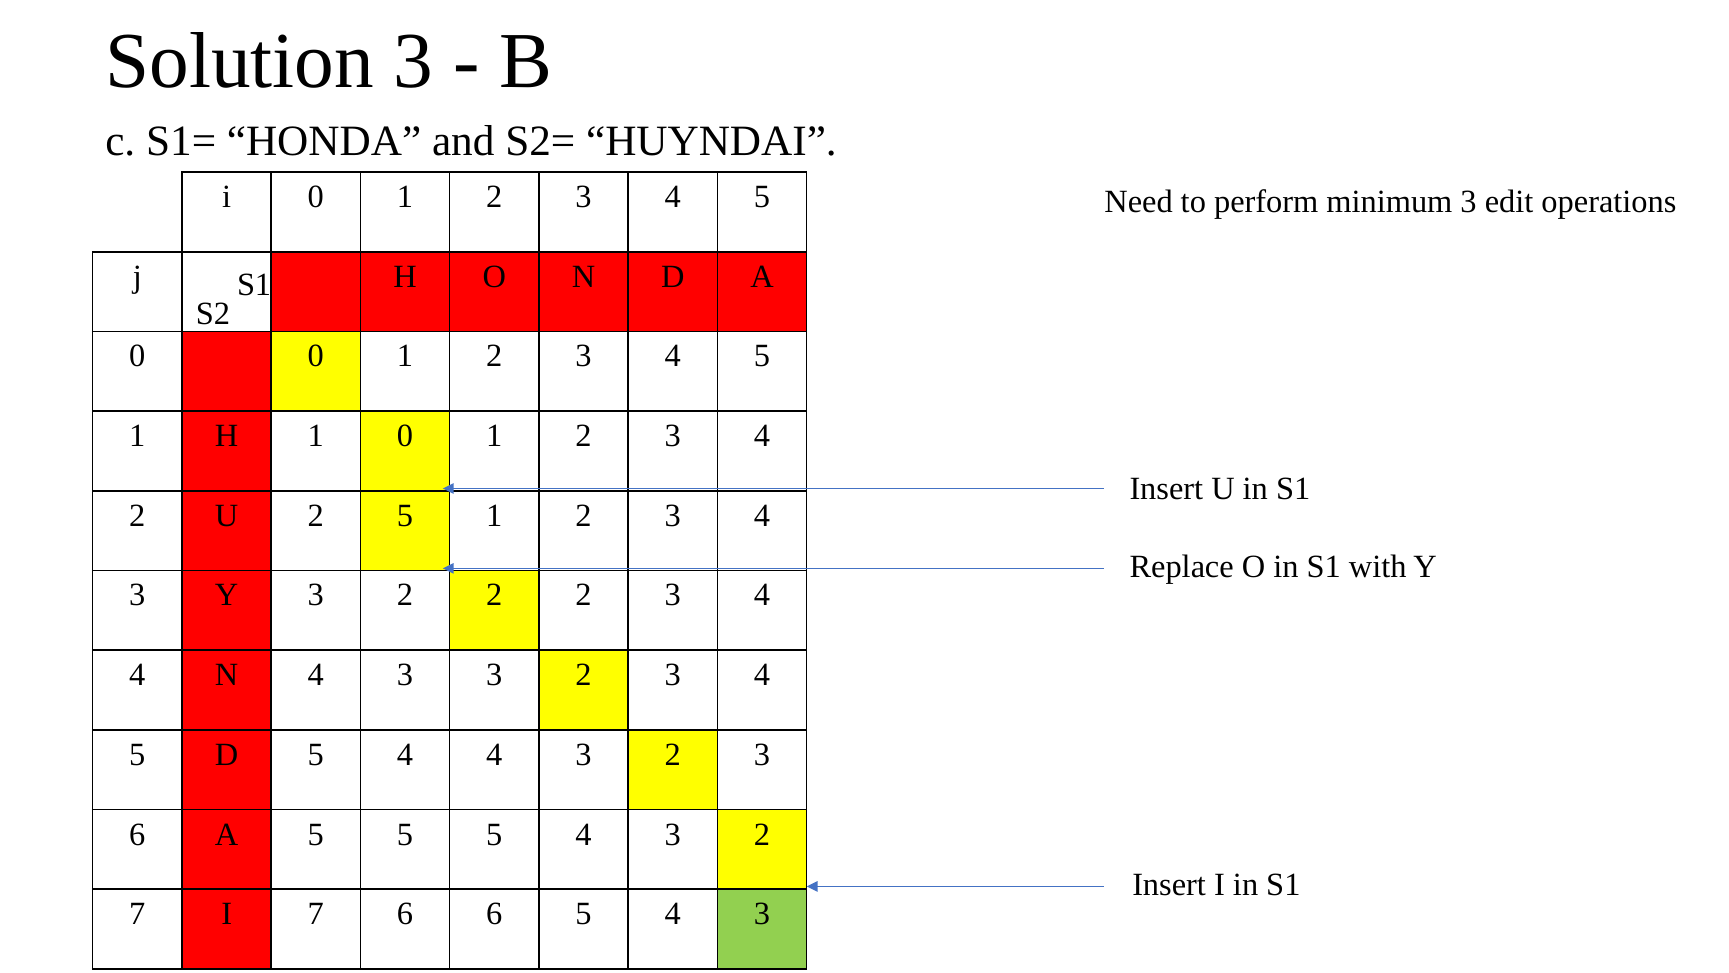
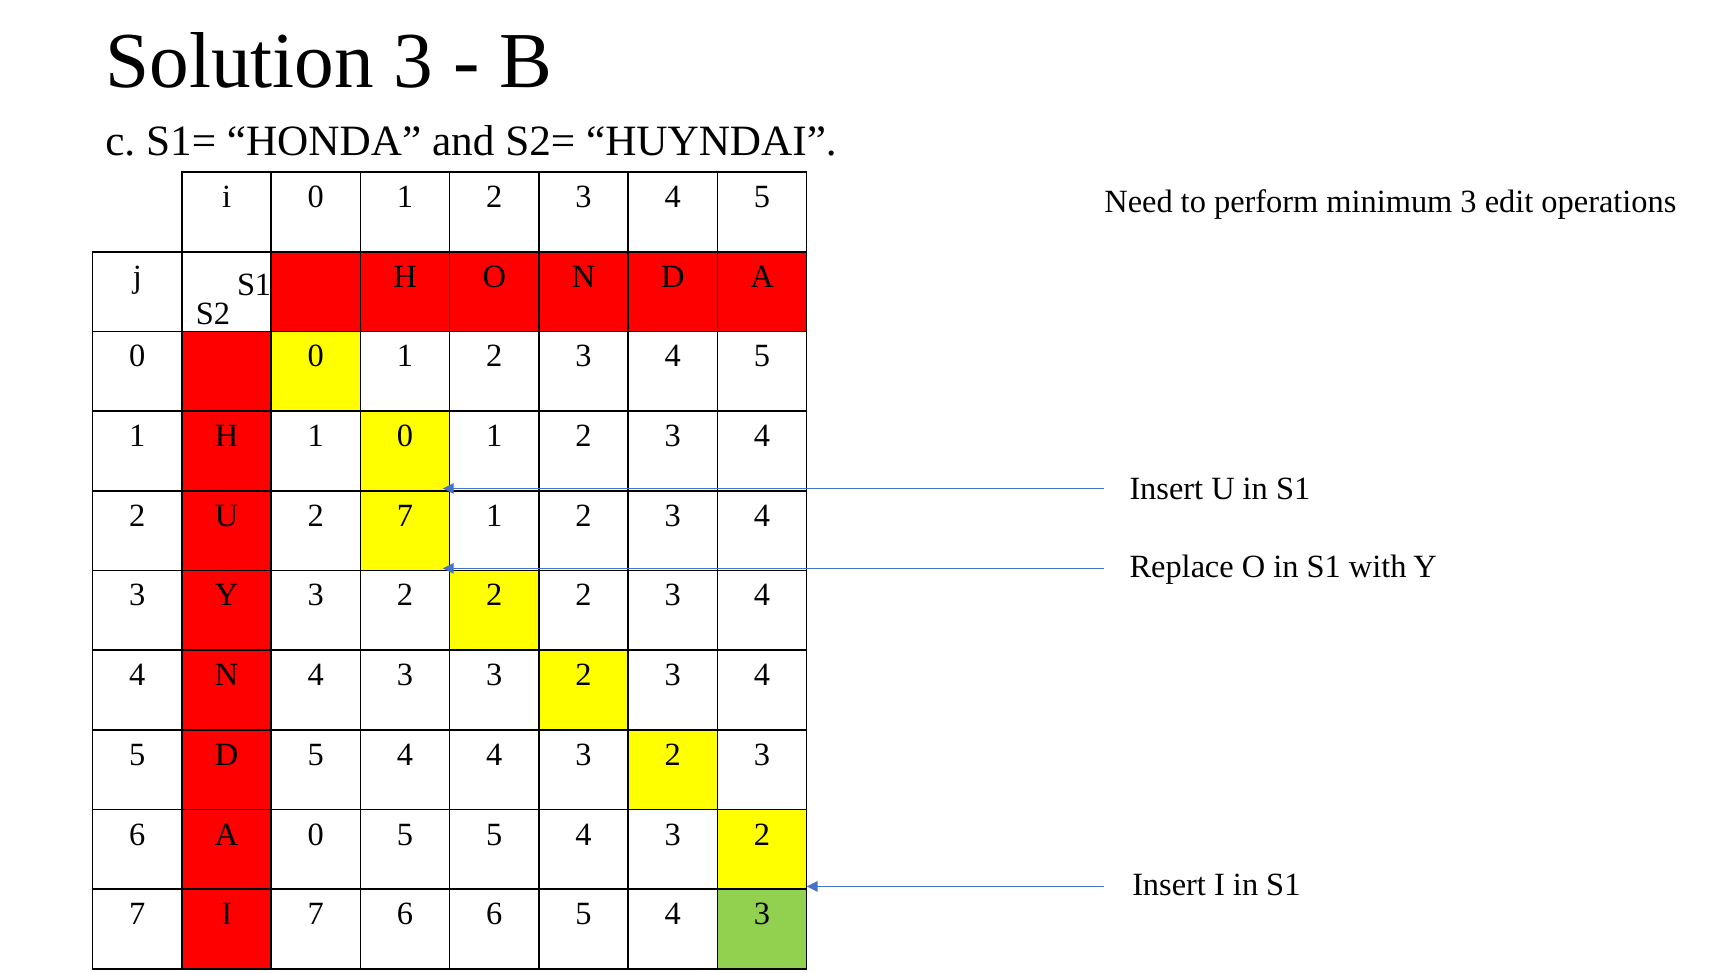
U 2 5: 5 -> 7
6 A 5: 5 -> 0
